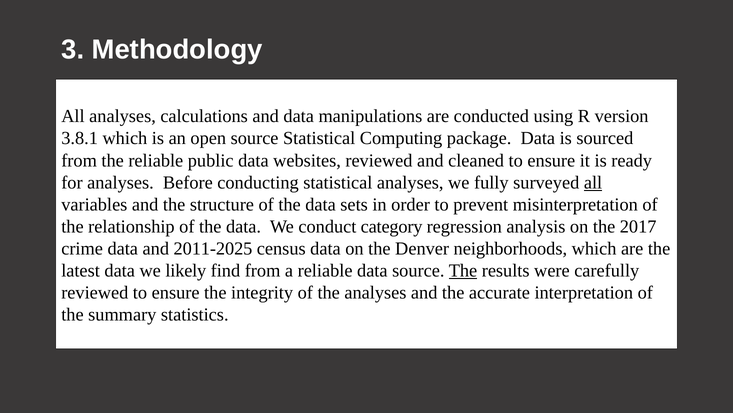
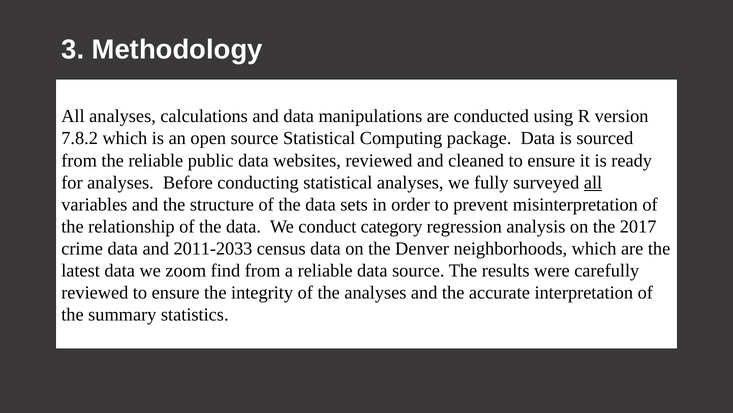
3.8.1: 3.8.1 -> 7.8.2
2011-2025: 2011-2025 -> 2011-2033
likely: likely -> zoom
The at (463, 270) underline: present -> none
